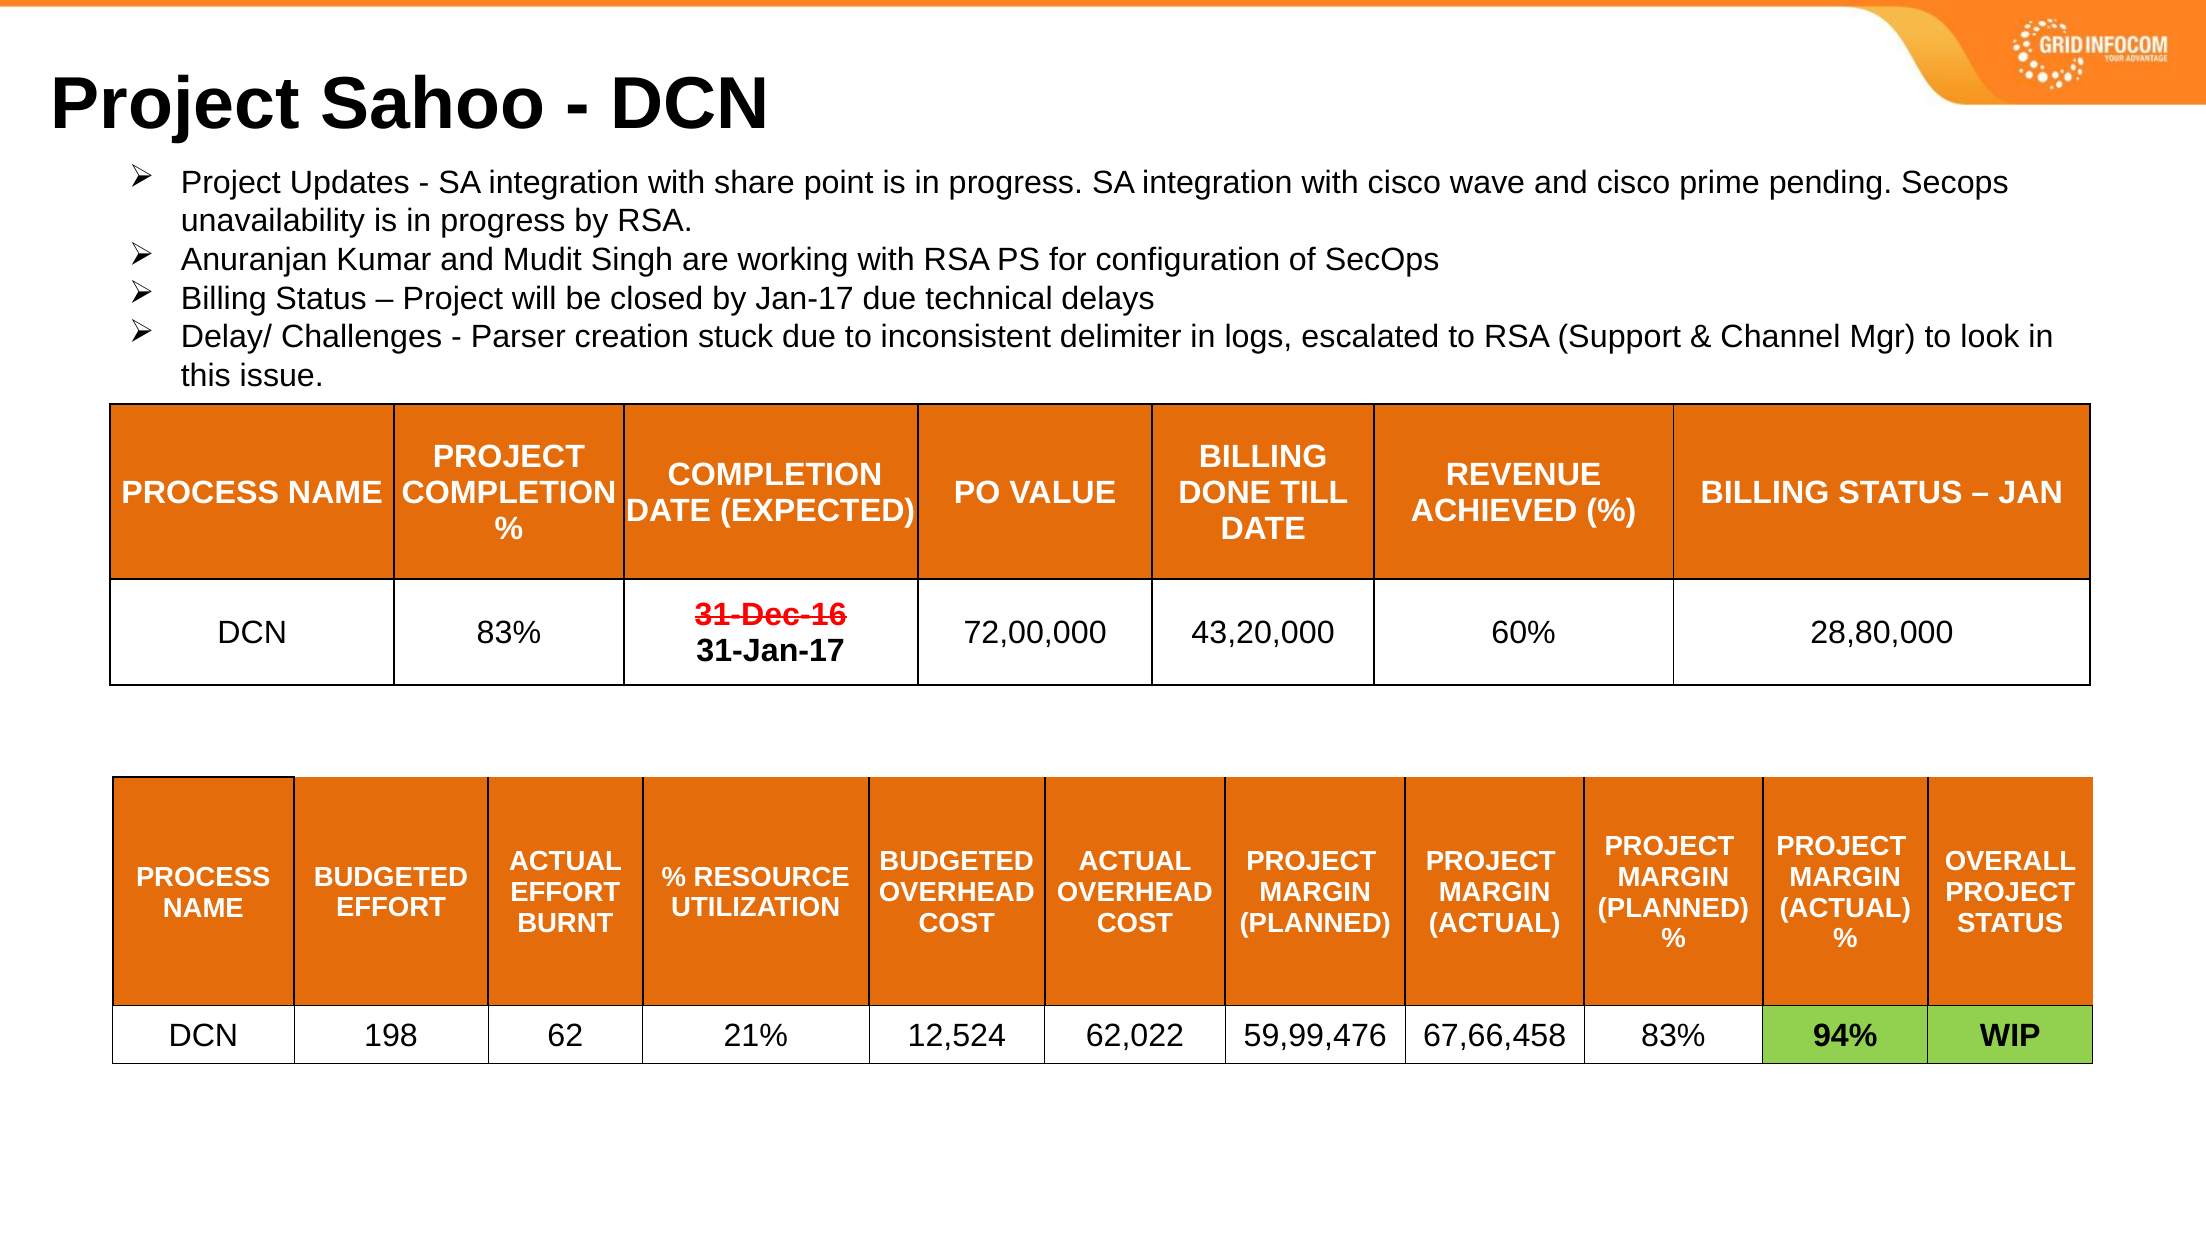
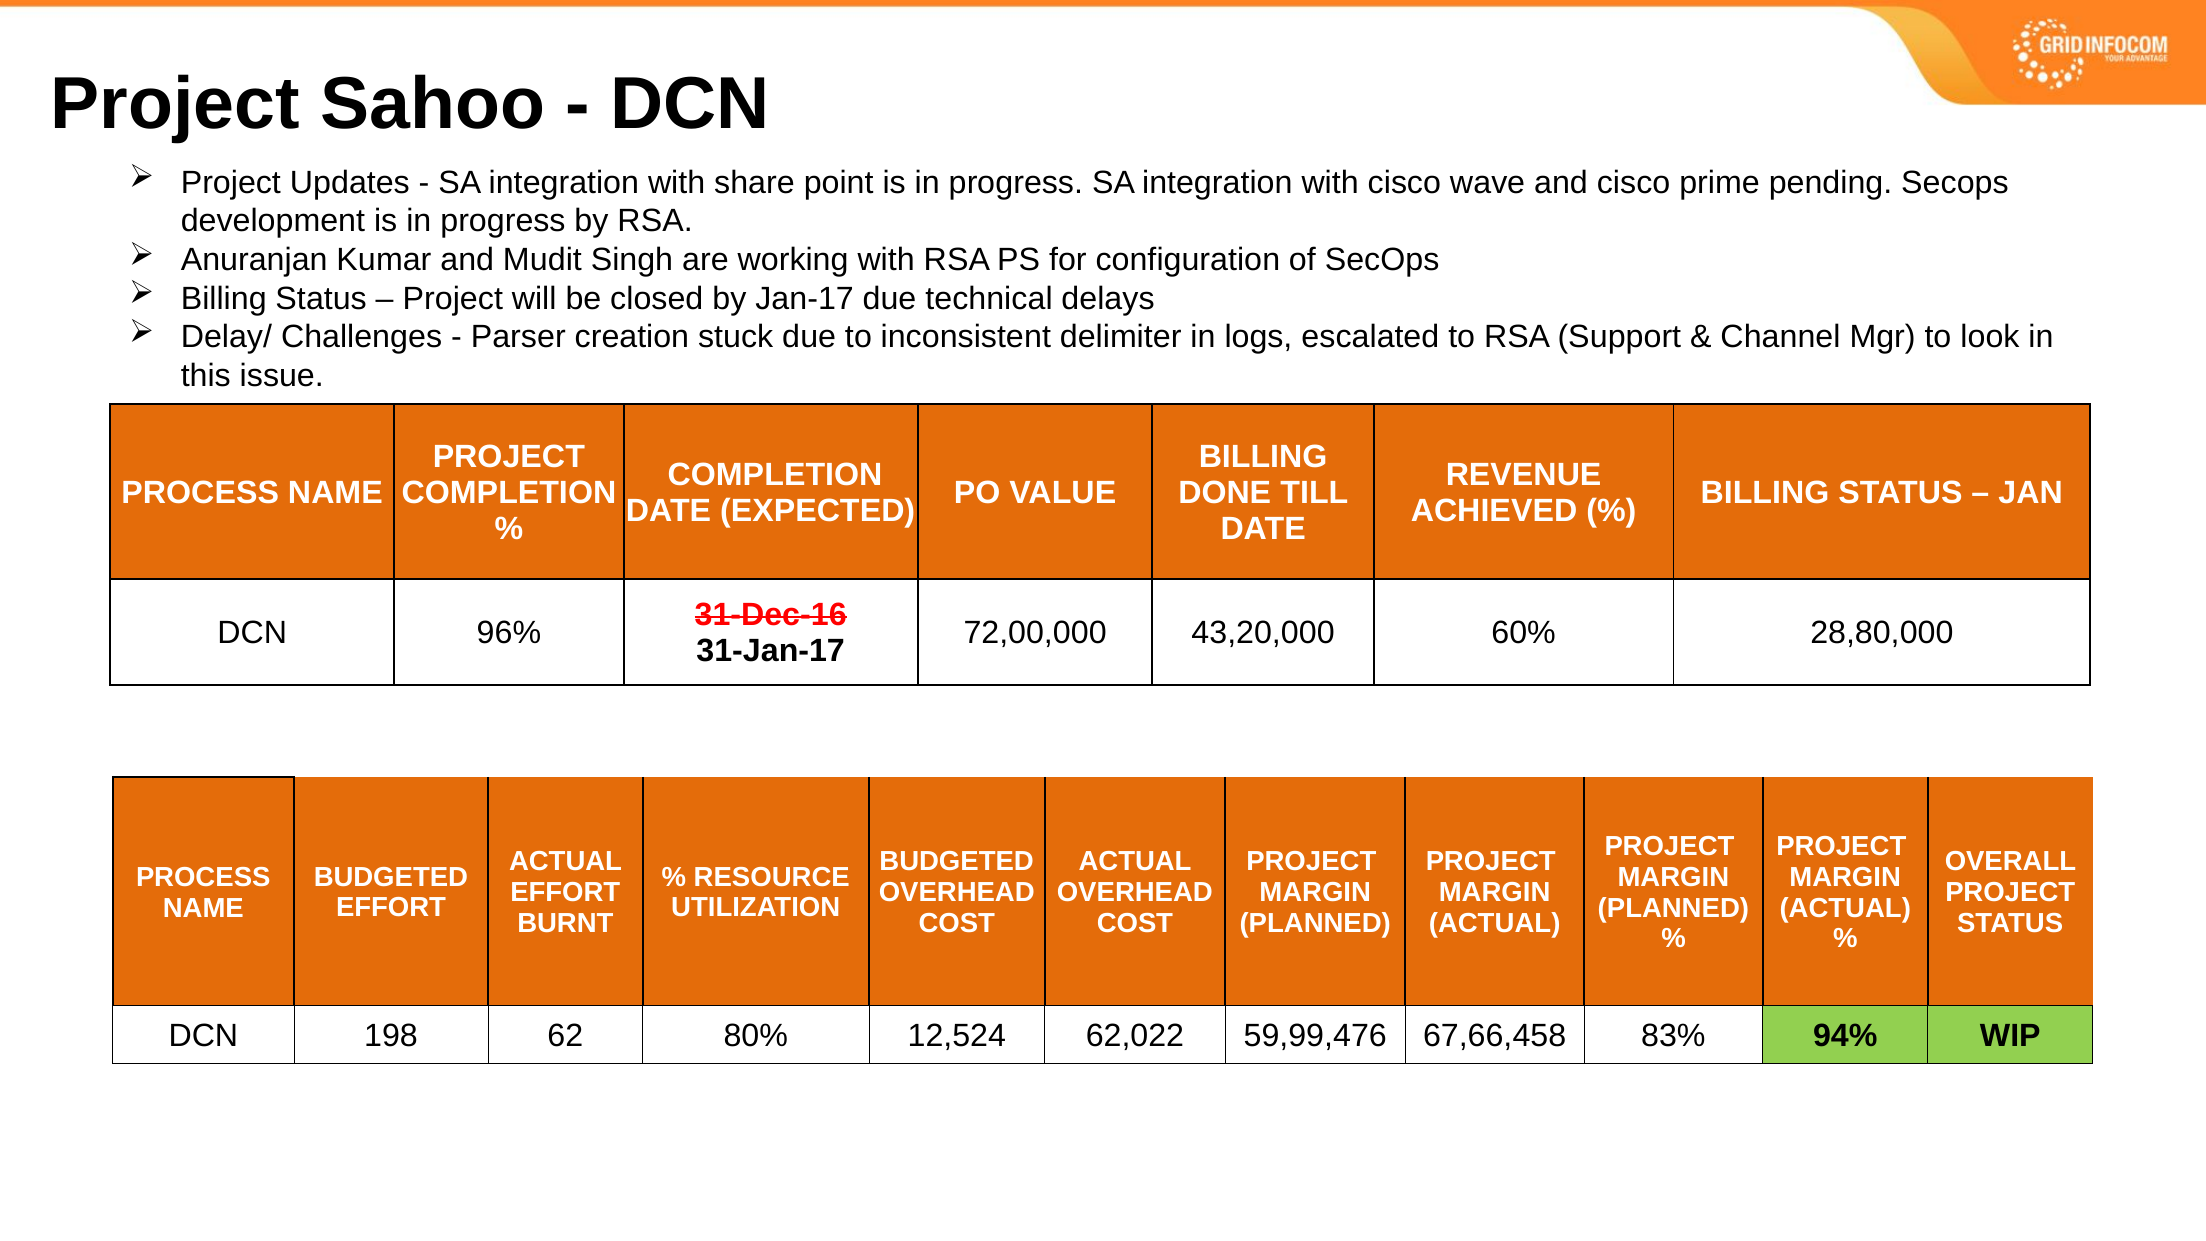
unavailability: unavailability -> development
DCN 83%: 83% -> 96%
21%: 21% -> 80%
